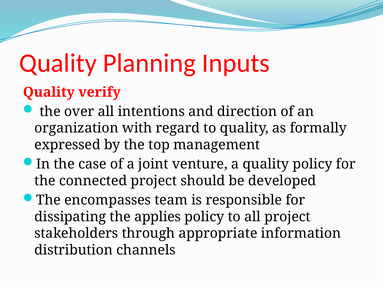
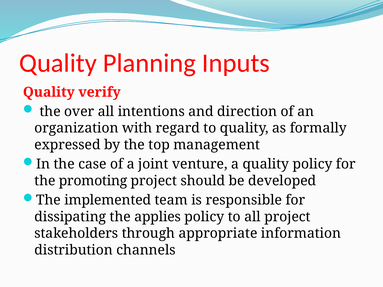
connected: connected -> promoting
encompasses: encompasses -> implemented
